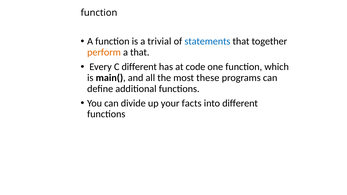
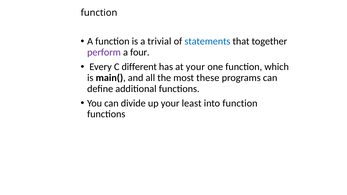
perform colour: orange -> purple
a that: that -> four
at code: code -> your
facts: facts -> least
into different: different -> function
